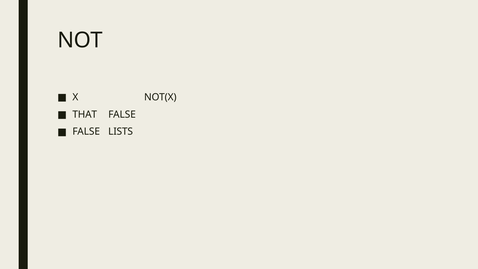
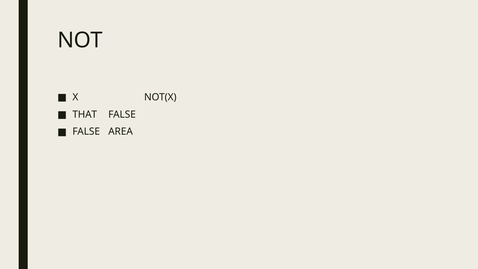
LISTS: LISTS -> AREA
